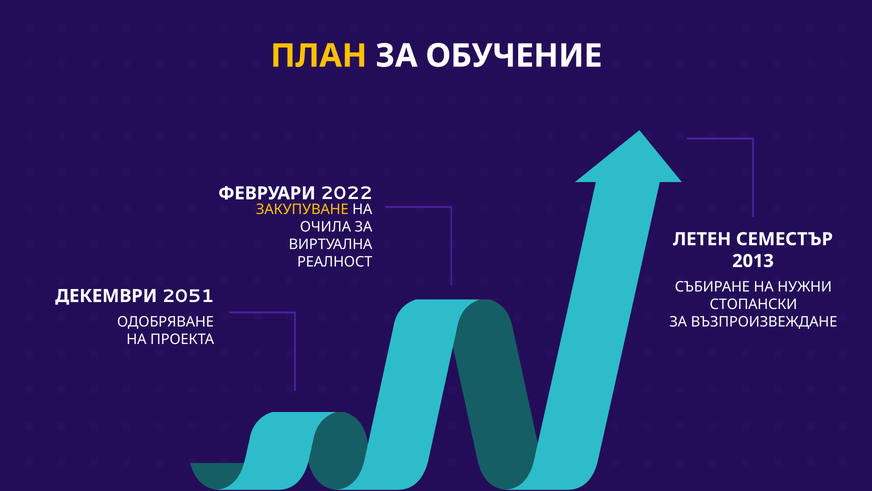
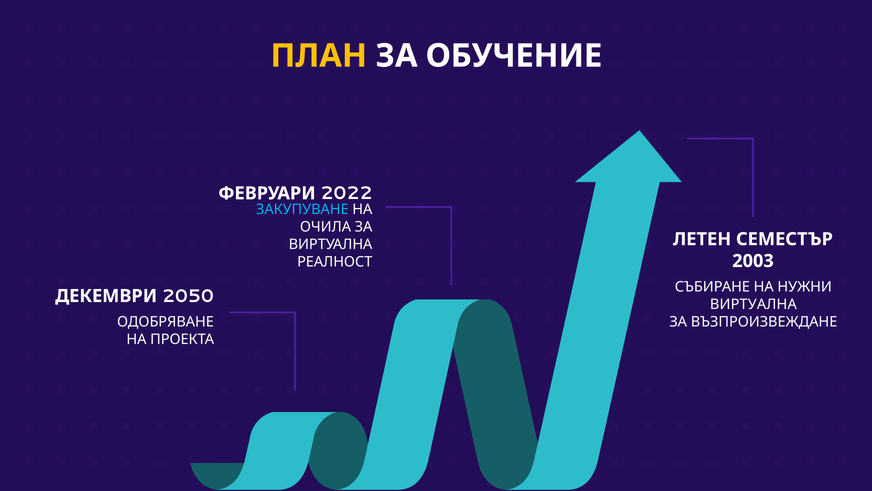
ЗАКУПУВАНЕ colour: yellow -> light blue
2013: 2013 -> 2003
2051: 2051 -> 2050
СТОПАНСКИ at (754, 304): СТОПАНСКИ -> ВИРТУАЛНА
